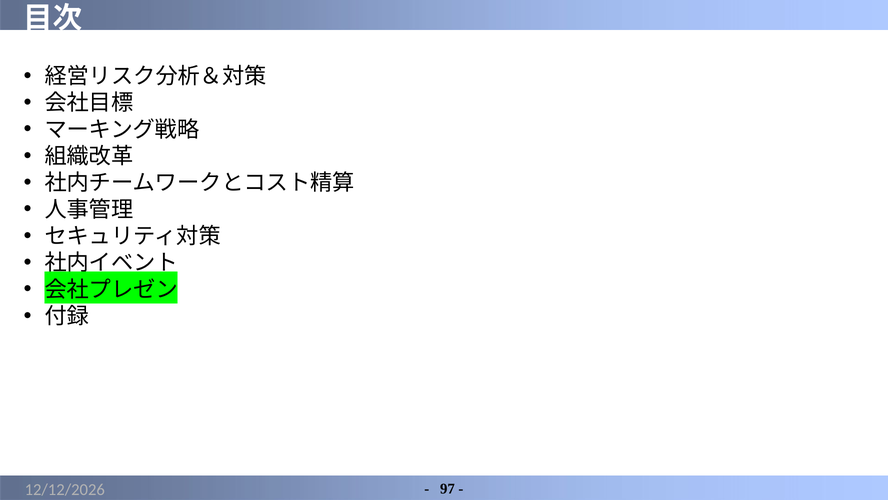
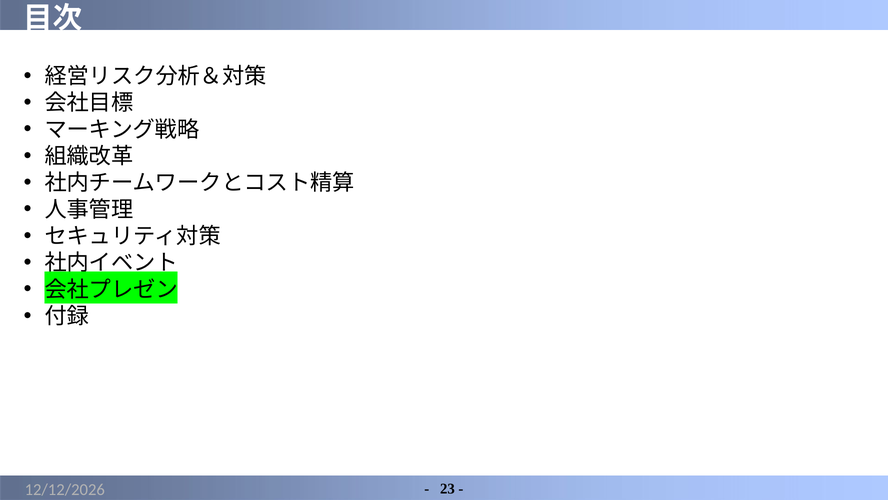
97: 97 -> 23
